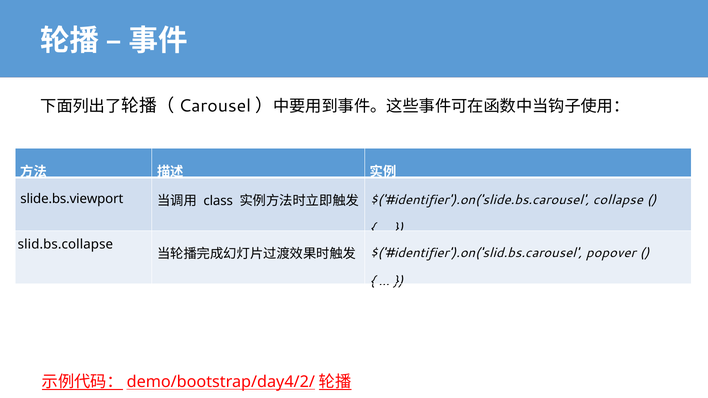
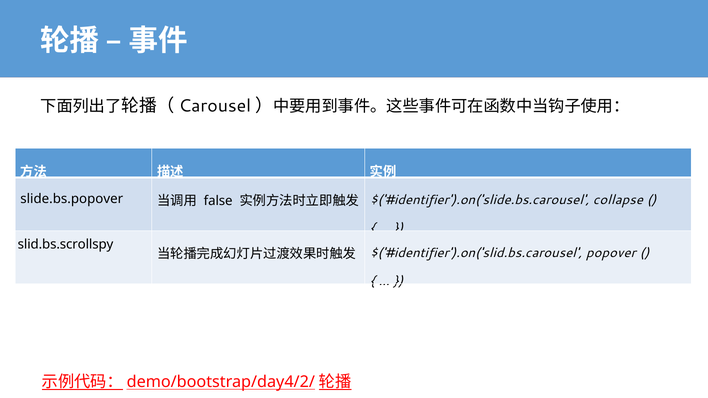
slide.bs.viewport: slide.bs.viewport -> slide.bs.popover
class: class -> false
slid.bs.collapse: slid.bs.collapse -> slid.bs.scrollspy
